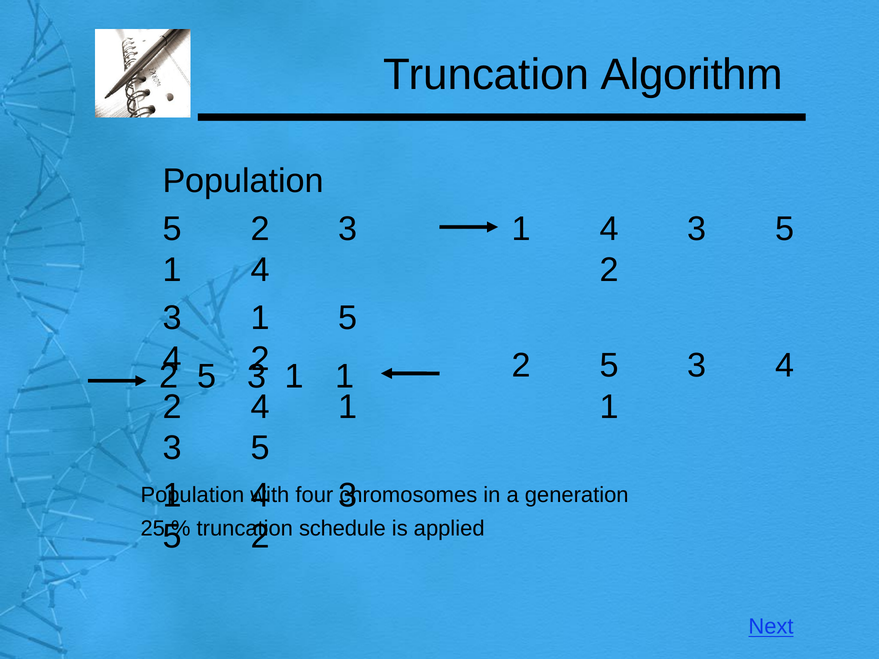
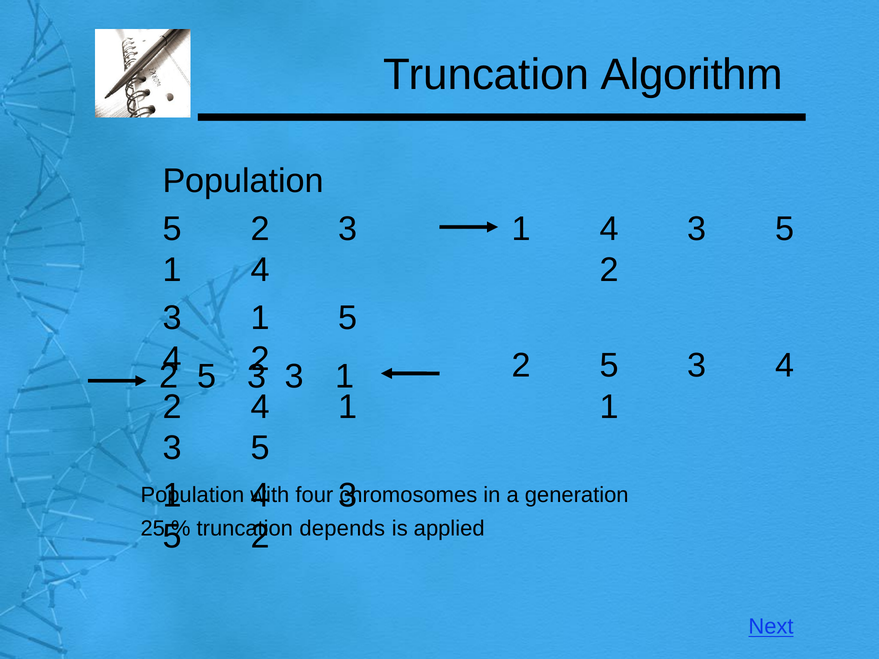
1 at (294, 377): 1 -> 3
schedule: schedule -> depends
